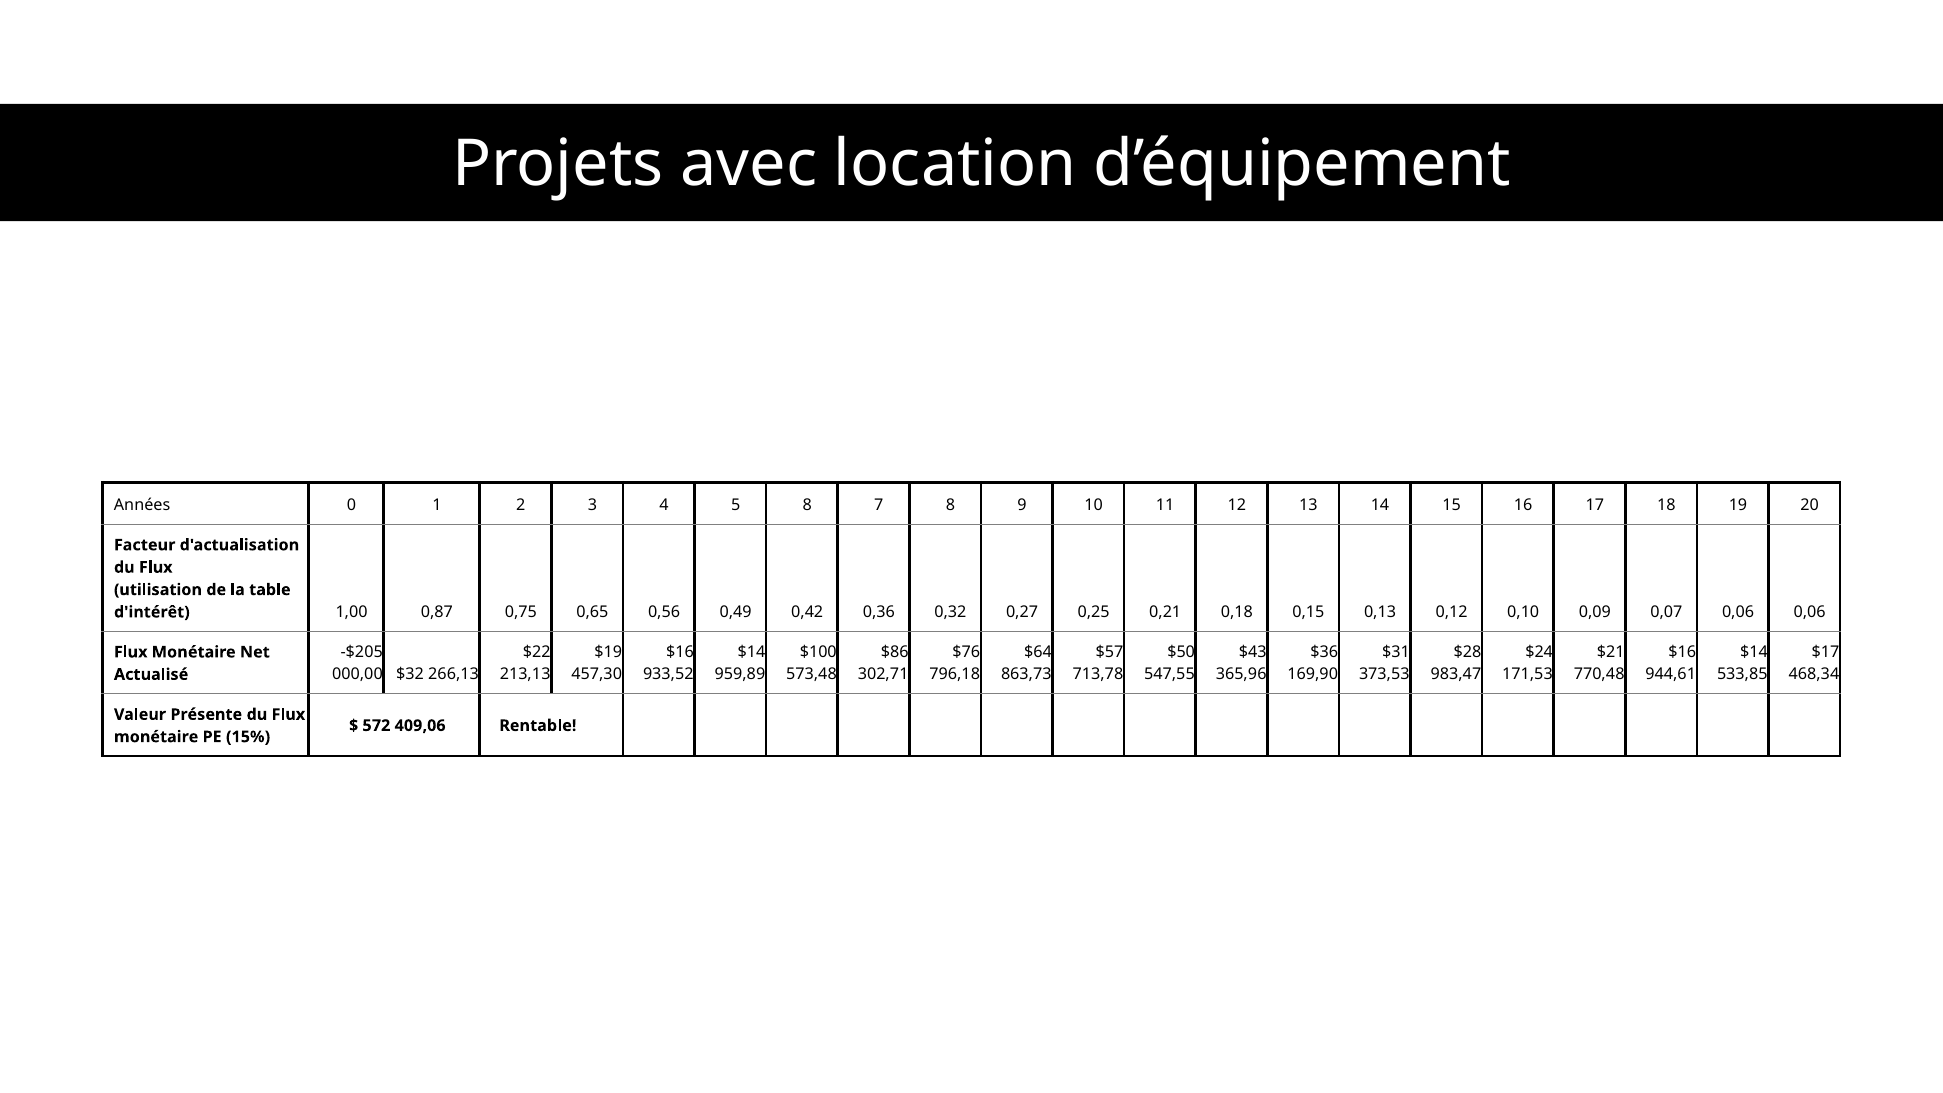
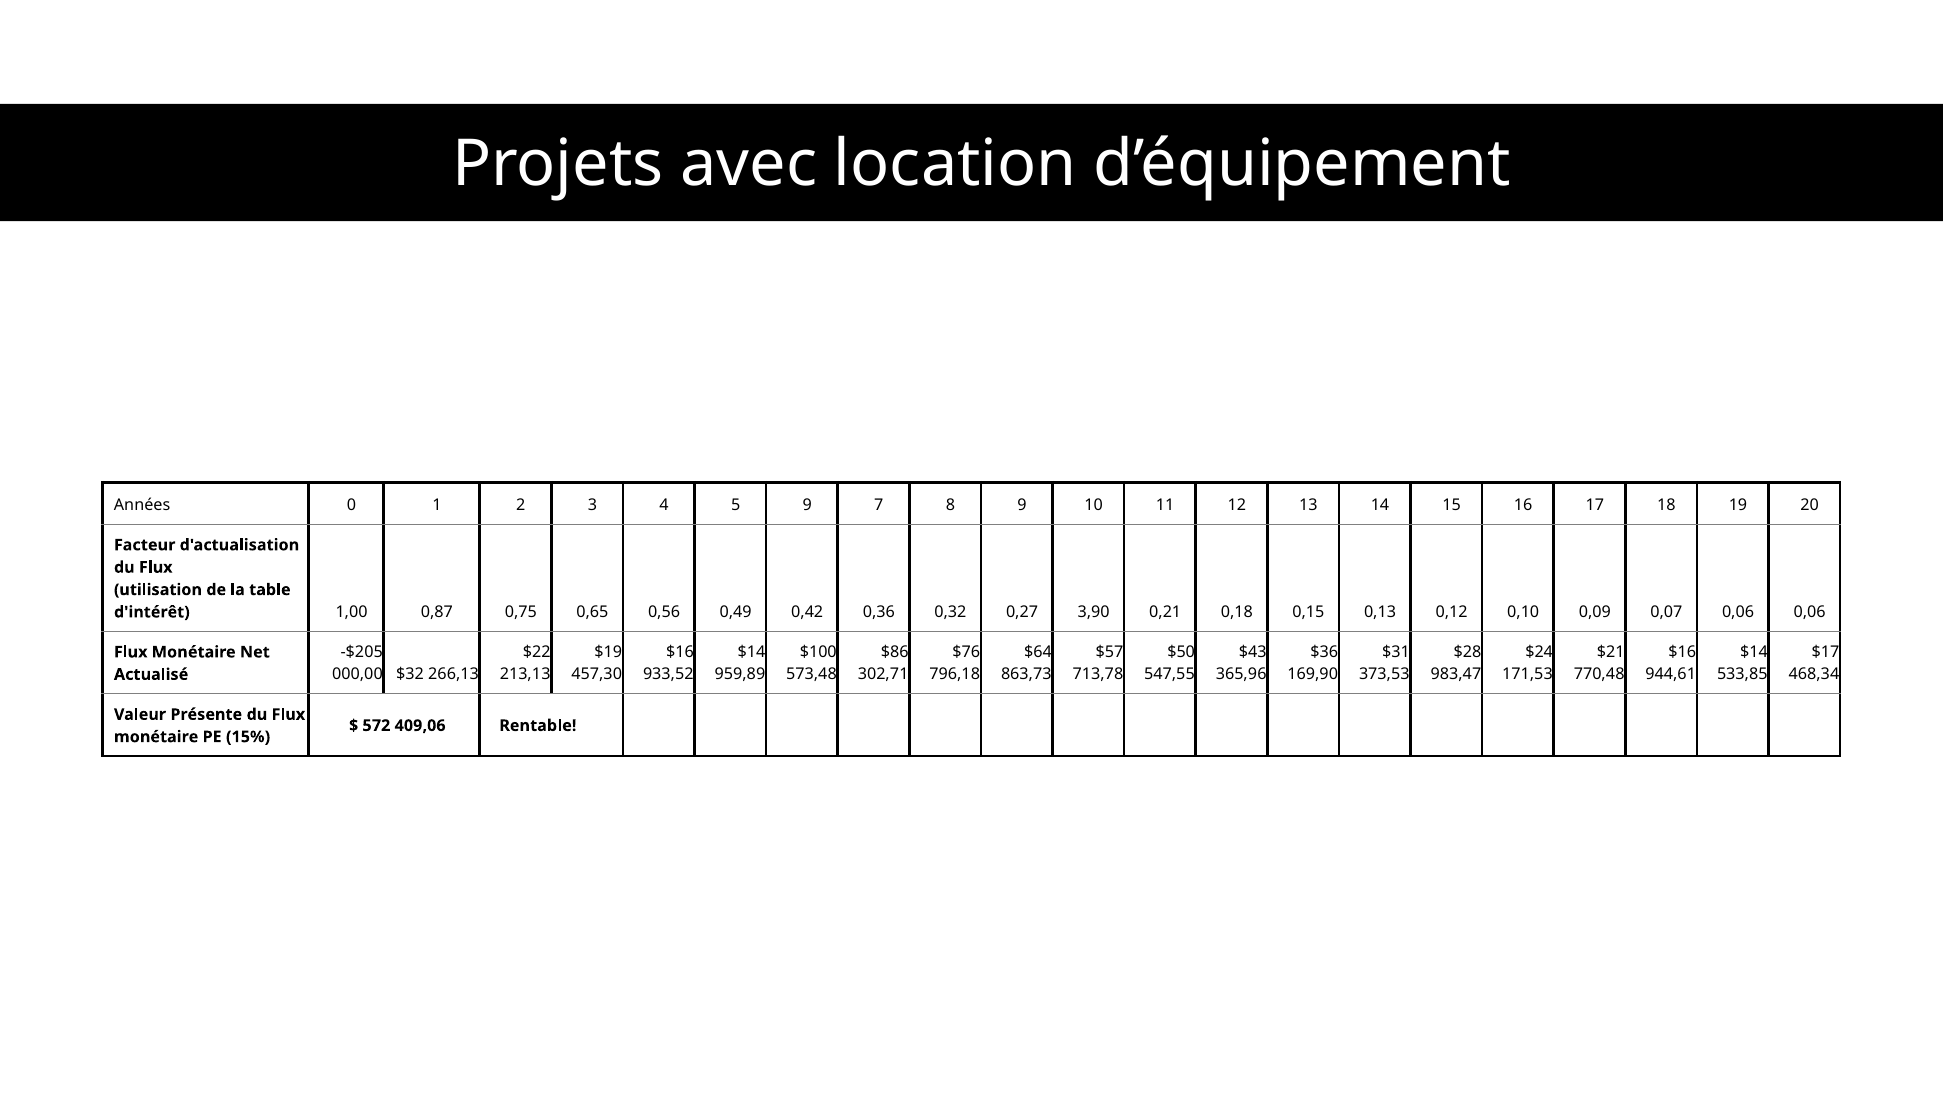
5 8: 8 -> 9
0,25: 0,25 -> 3,90
